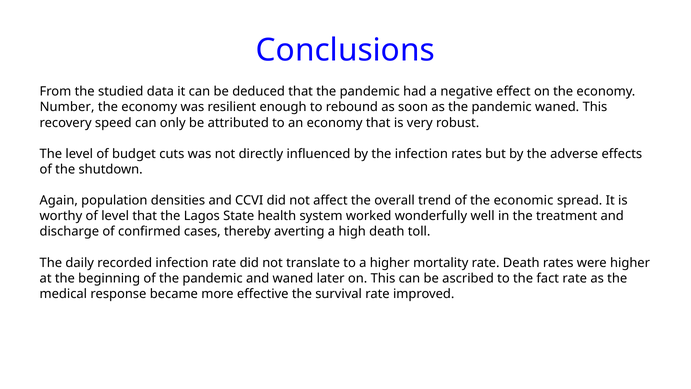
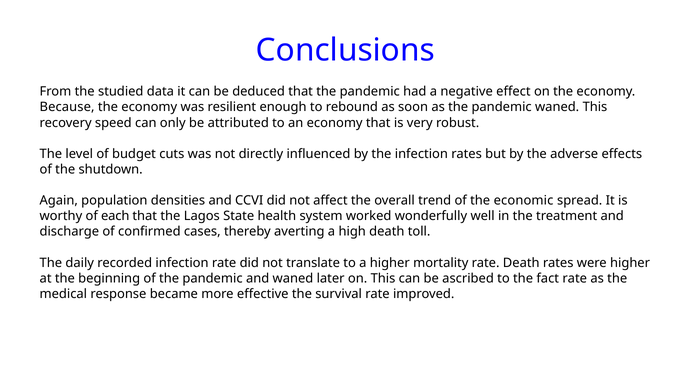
Number: Number -> Because
of level: level -> each
